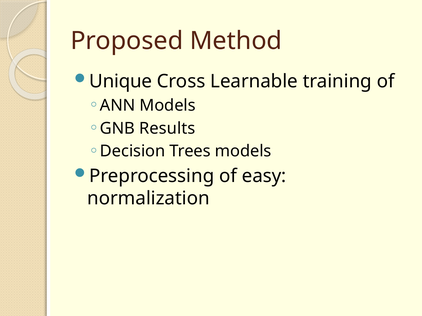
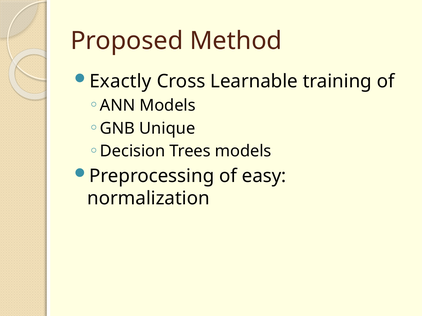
Unique: Unique -> Exactly
Results: Results -> Unique
